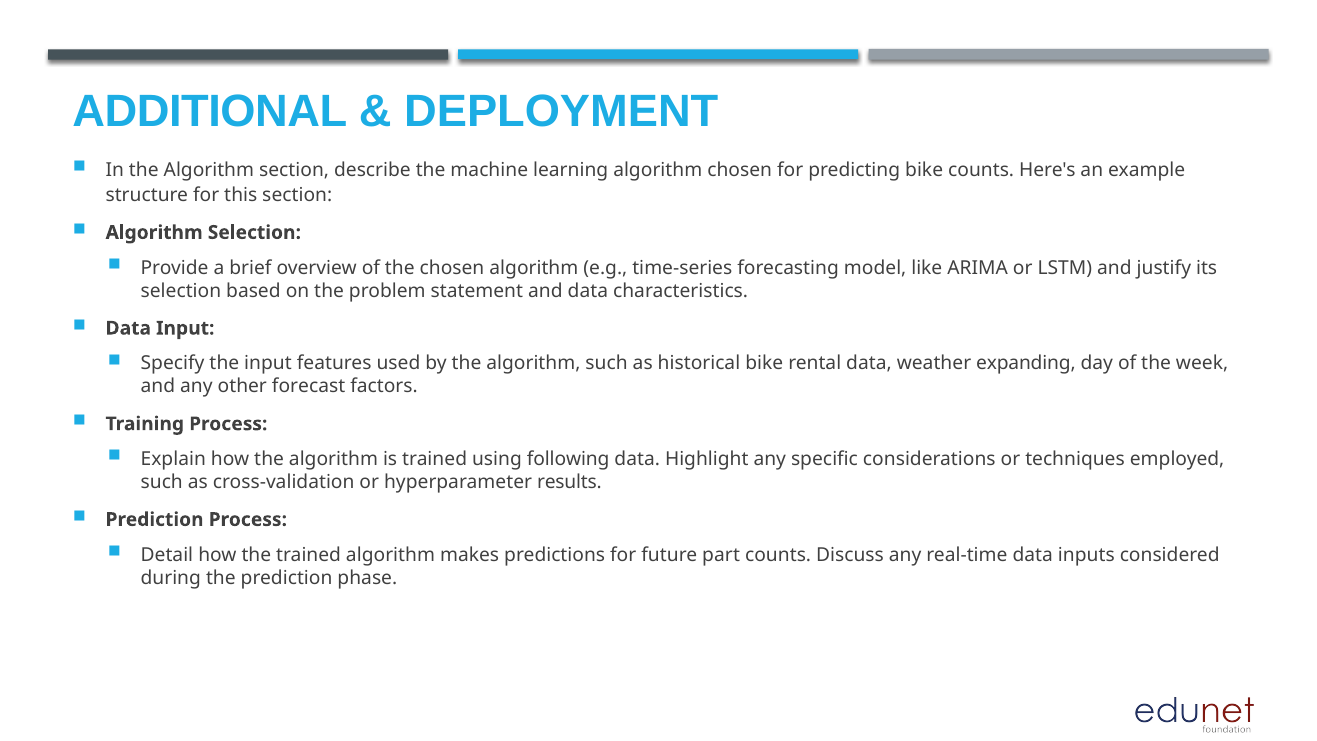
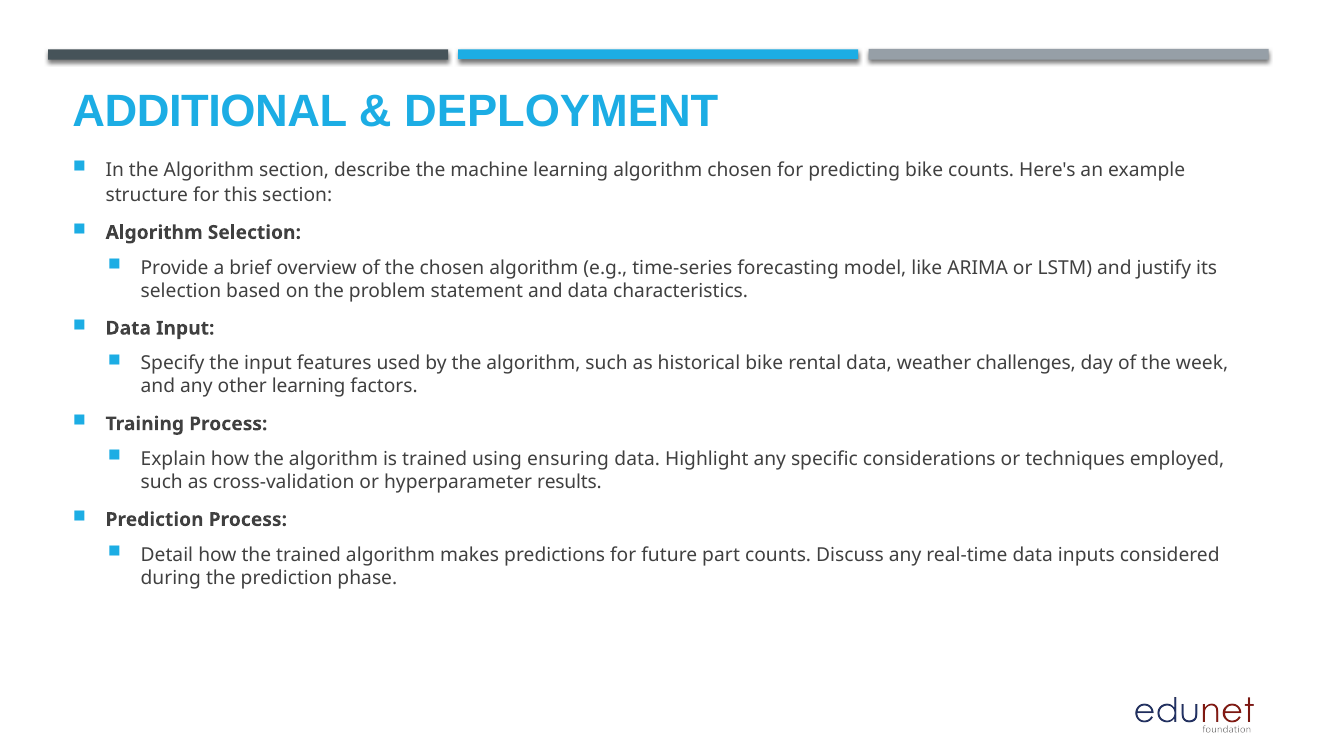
expanding: expanding -> challenges
other forecast: forecast -> learning
following: following -> ensuring
